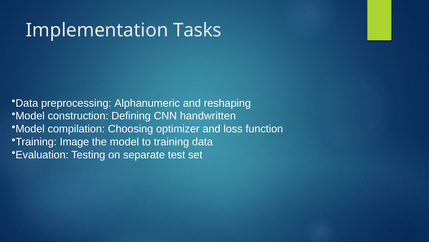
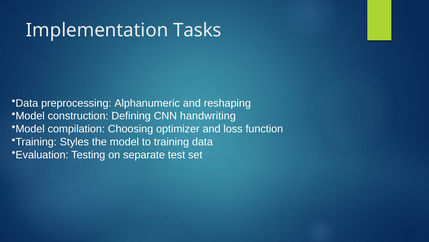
handwritten: handwritten -> handwriting
Image: Image -> Styles
